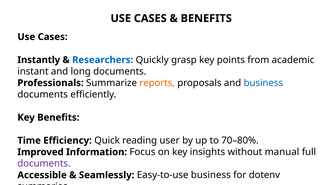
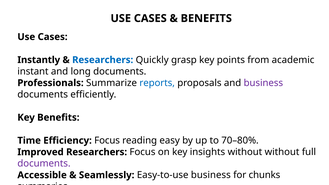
reports colour: orange -> blue
business at (263, 83) colour: blue -> purple
Efficiency Quick: Quick -> Focus
user: user -> easy
Improved Information: Information -> Researchers
without manual: manual -> without
dotenv: dotenv -> chunks
